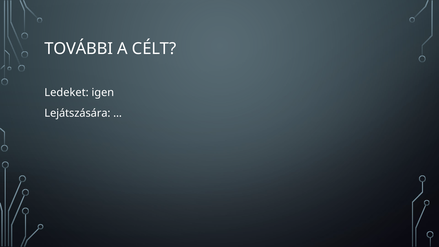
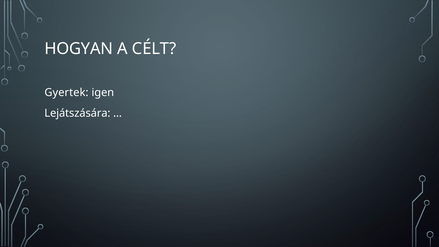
TOVÁBBI: TOVÁBBI -> HOGYAN
Ledeket: Ledeket -> Gyertek
